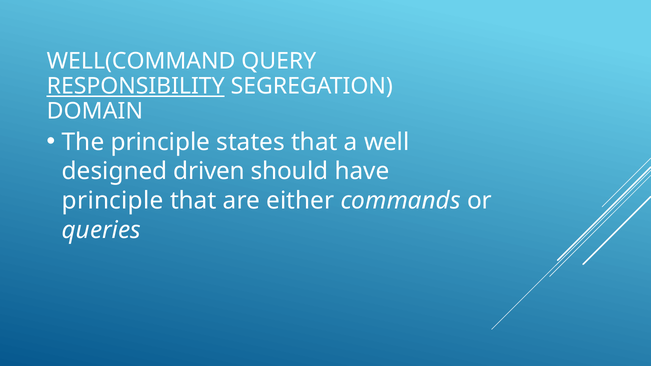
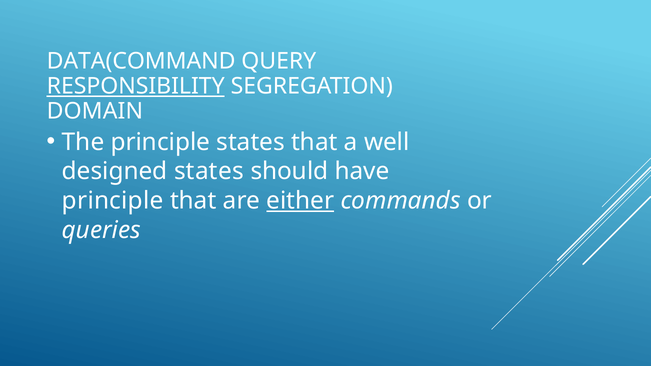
WELL(COMMAND: WELL(COMMAND -> DATA(COMMAND
designed driven: driven -> states
either underline: none -> present
